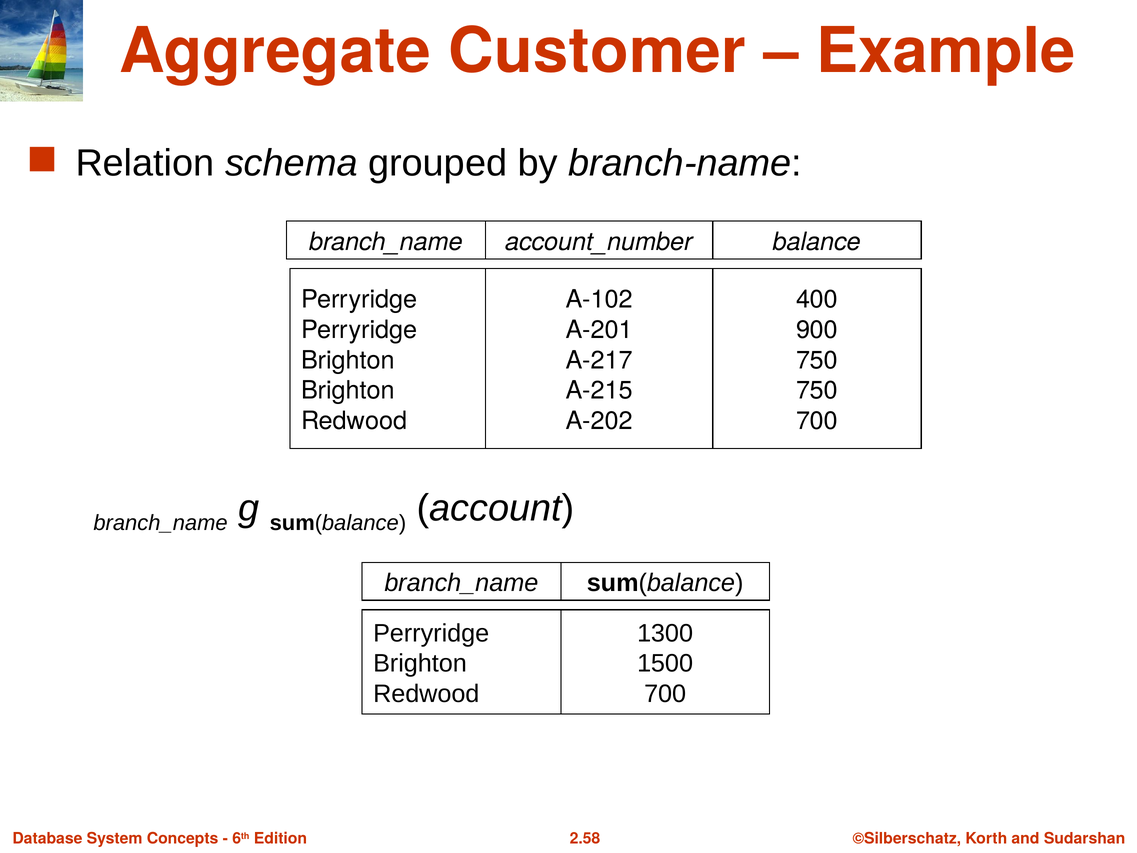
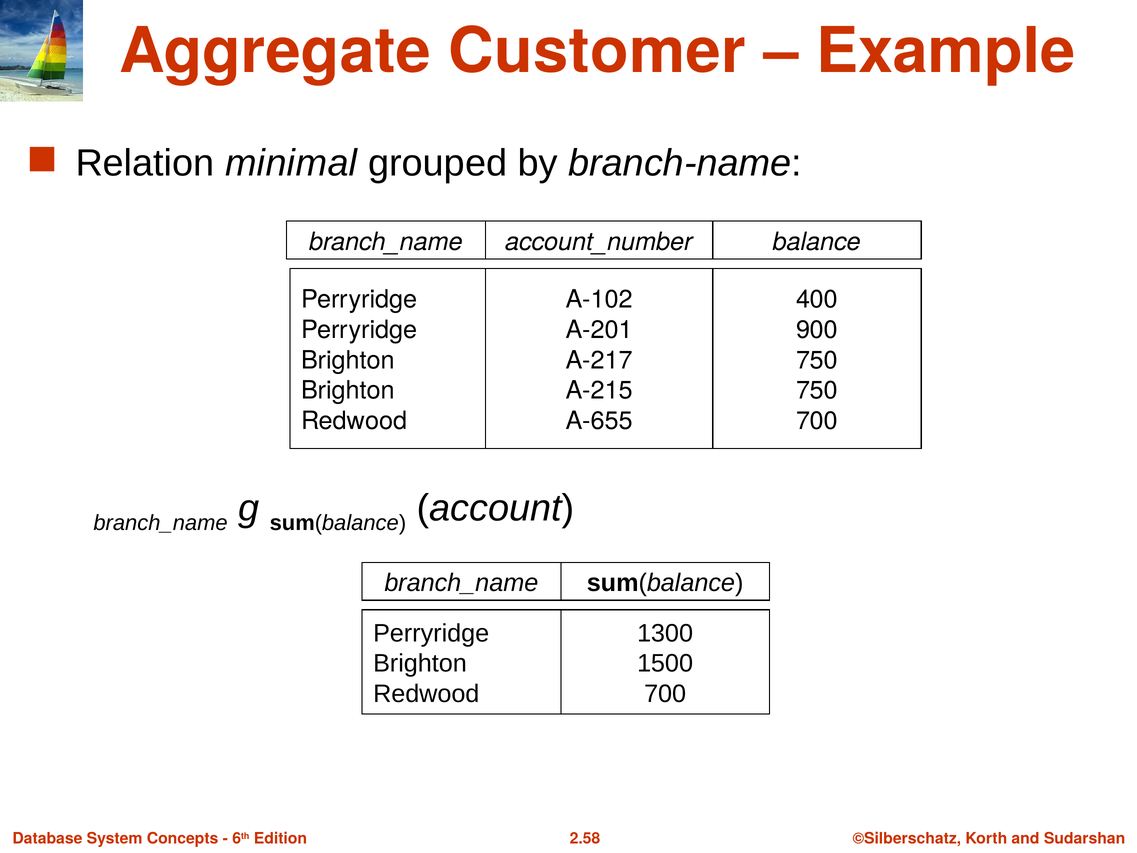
schema: schema -> minimal
A-202: A-202 -> A-655
